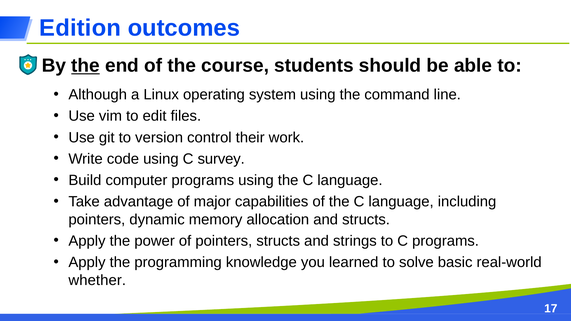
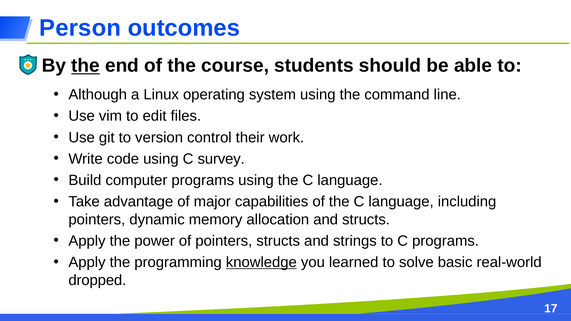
Edition: Edition -> Person
knowledge underline: none -> present
whether: whether -> dropped
